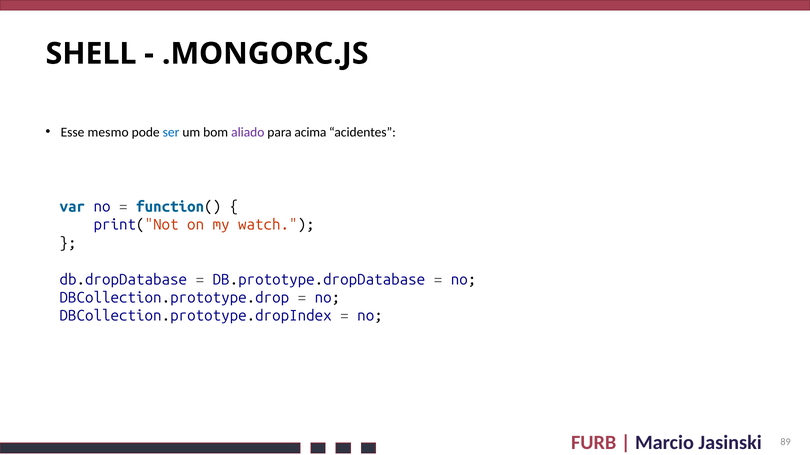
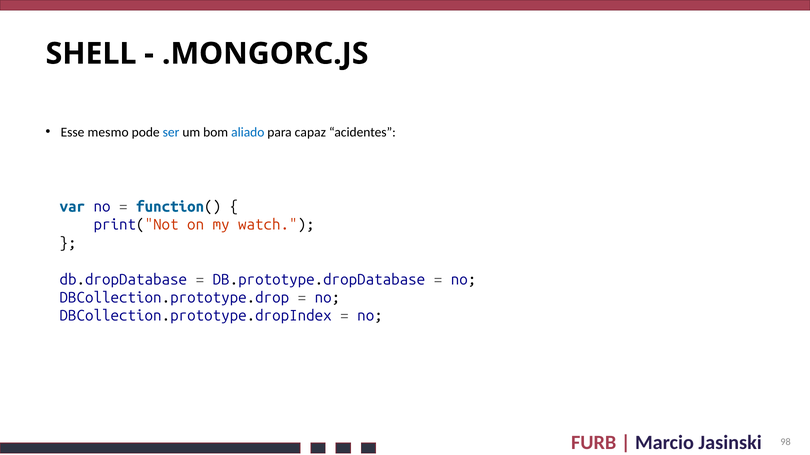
aliado colour: purple -> blue
acima: acima -> capaz
89: 89 -> 98
